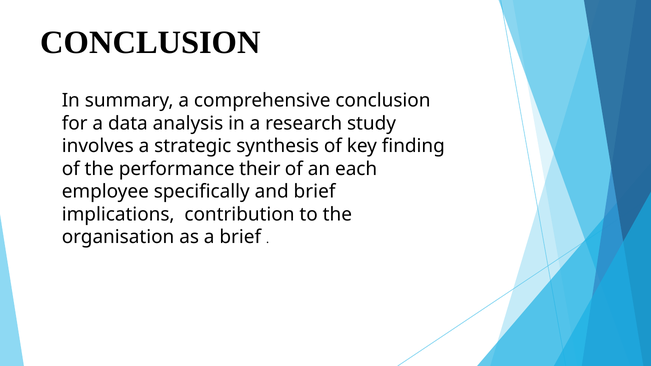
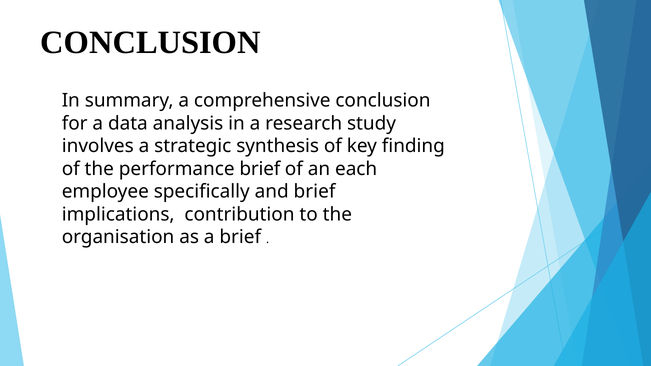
performance their: their -> brief
